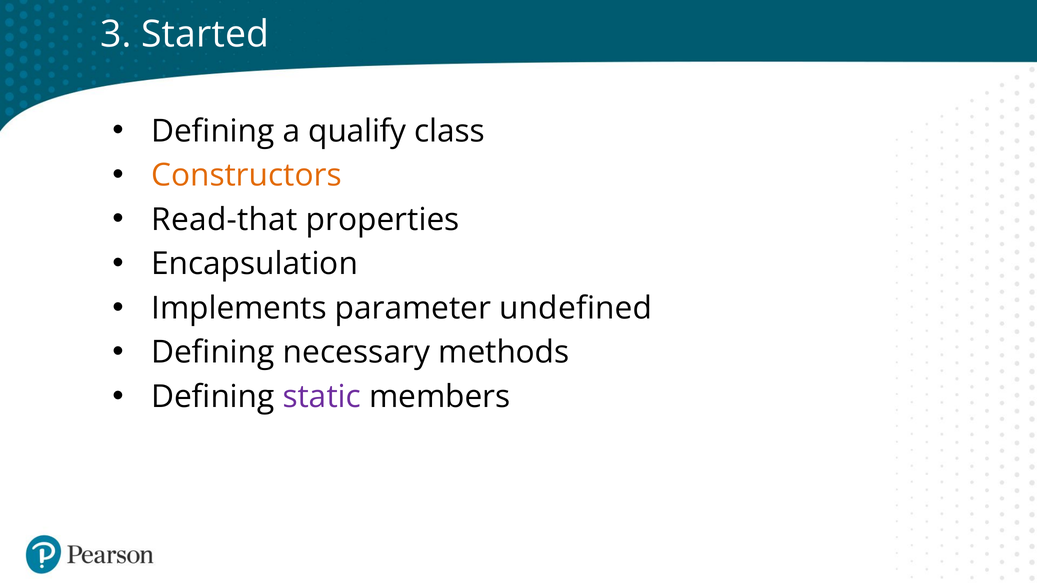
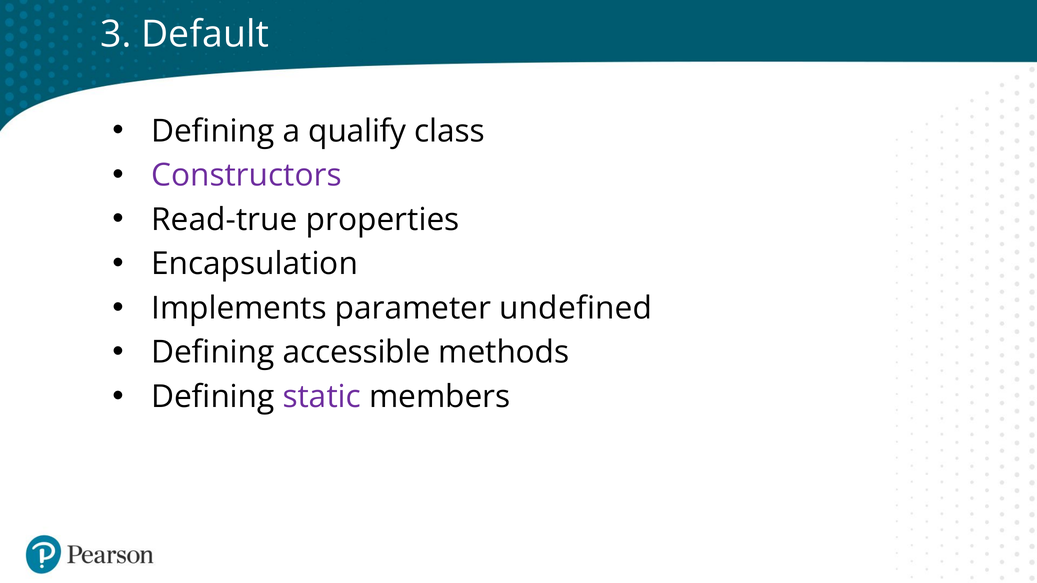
Started: Started -> Default
Constructors colour: orange -> purple
Read-that: Read-that -> Read-true
necessary: necessary -> accessible
